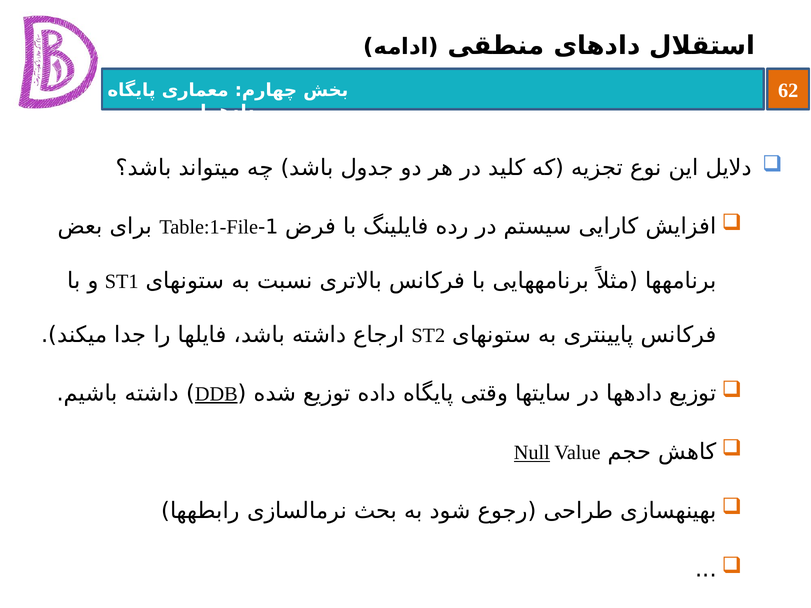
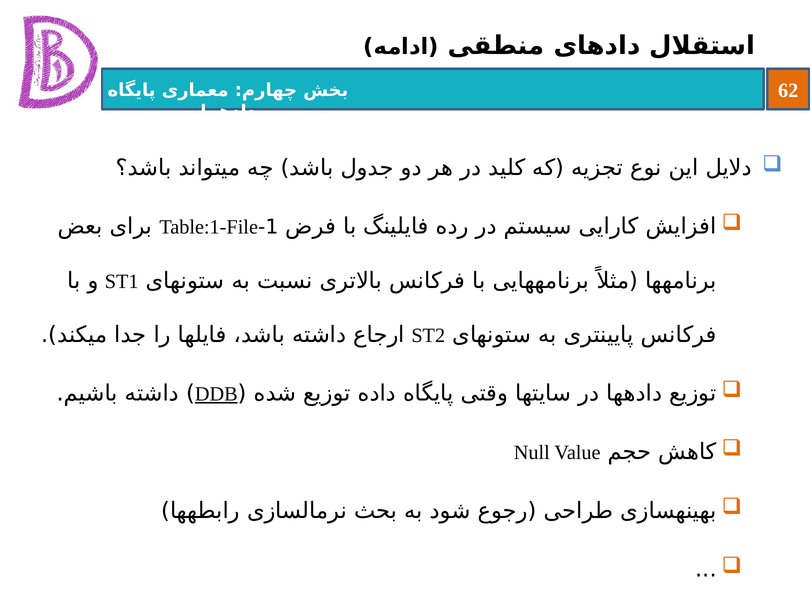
Null underline: present -> none
